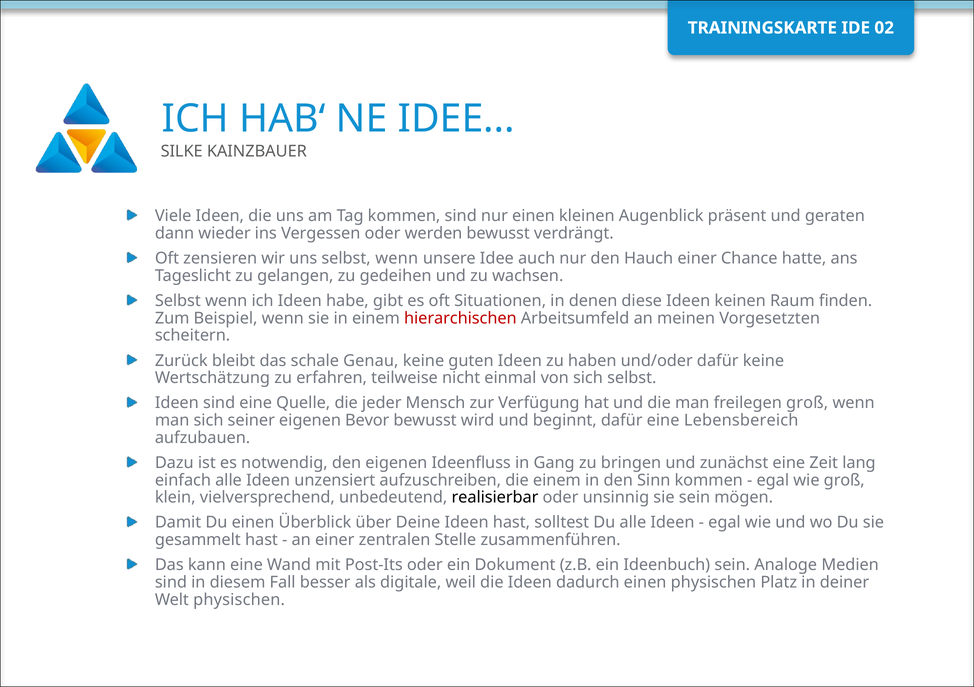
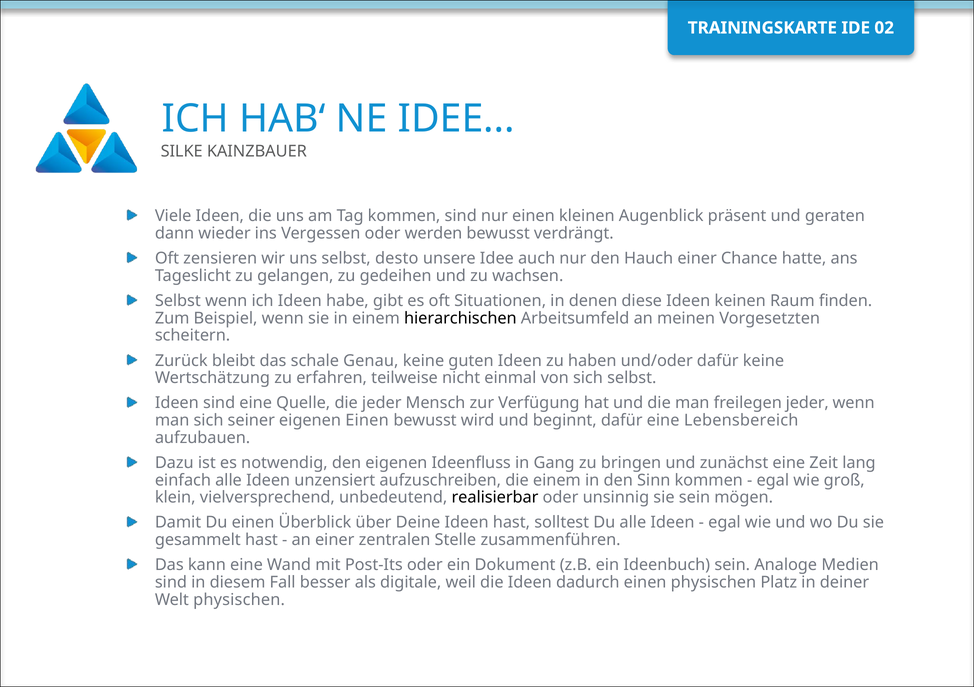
uns selbst wenn: wenn -> desto
hierarchischen colour: red -> black
freilegen groß: groß -> jeder
eigenen Bevor: Bevor -> Einen
